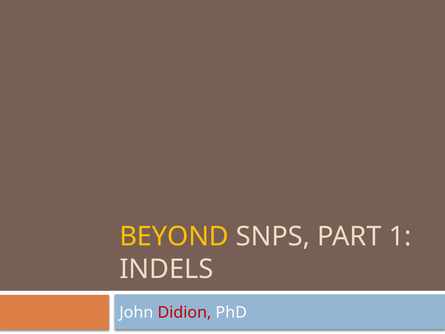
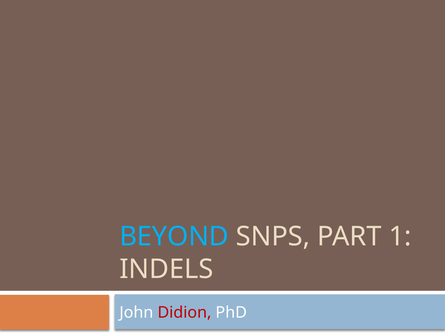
BEYOND colour: yellow -> light blue
